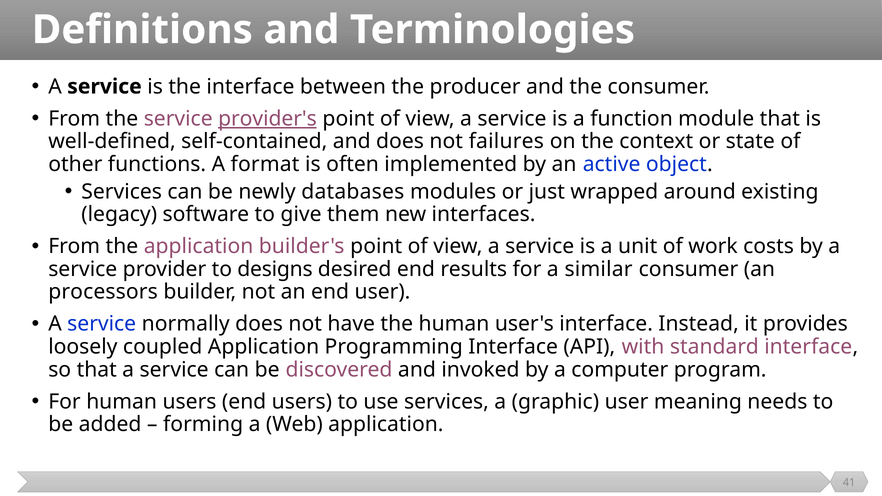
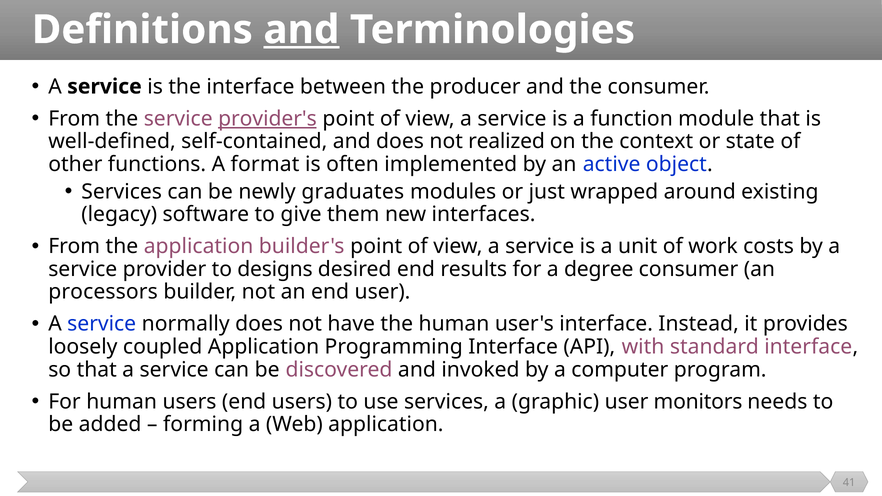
and at (301, 30) underline: none -> present
failures: failures -> realized
databases: databases -> graduates
similar: similar -> degree
meaning: meaning -> monitors
